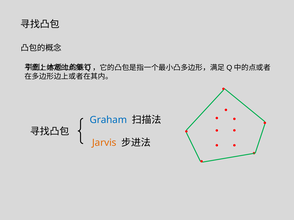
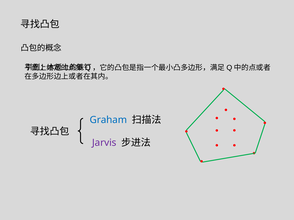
Jarvis colour: orange -> purple
